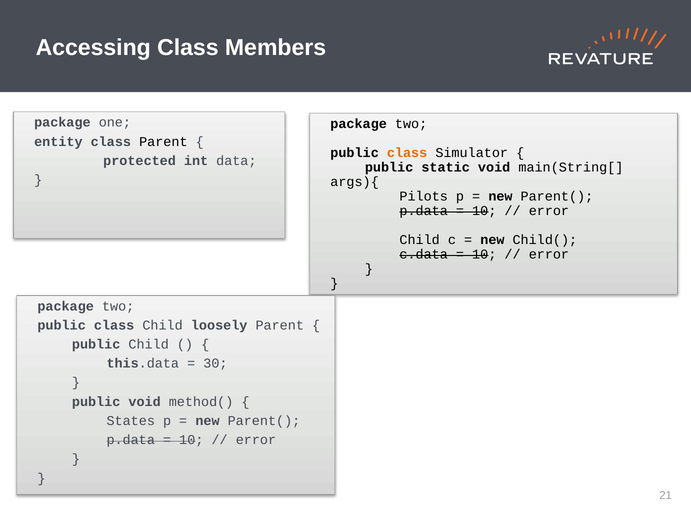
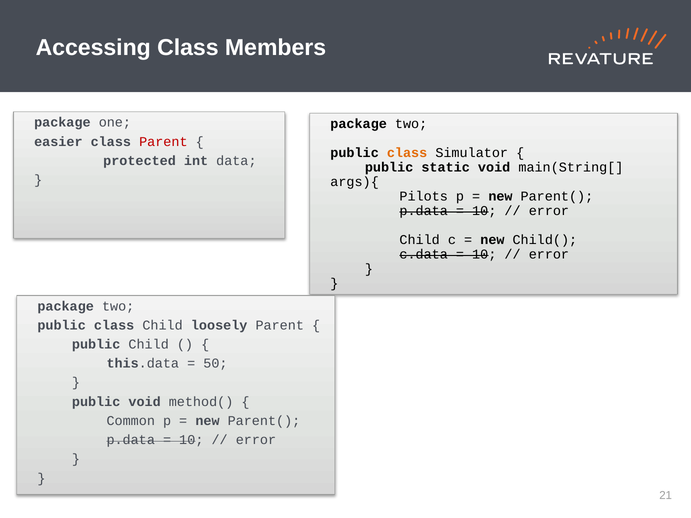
entity: entity -> easier
Parent at (163, 142) colour: black -> red
30: 30 -> 50
States: States -> Common
